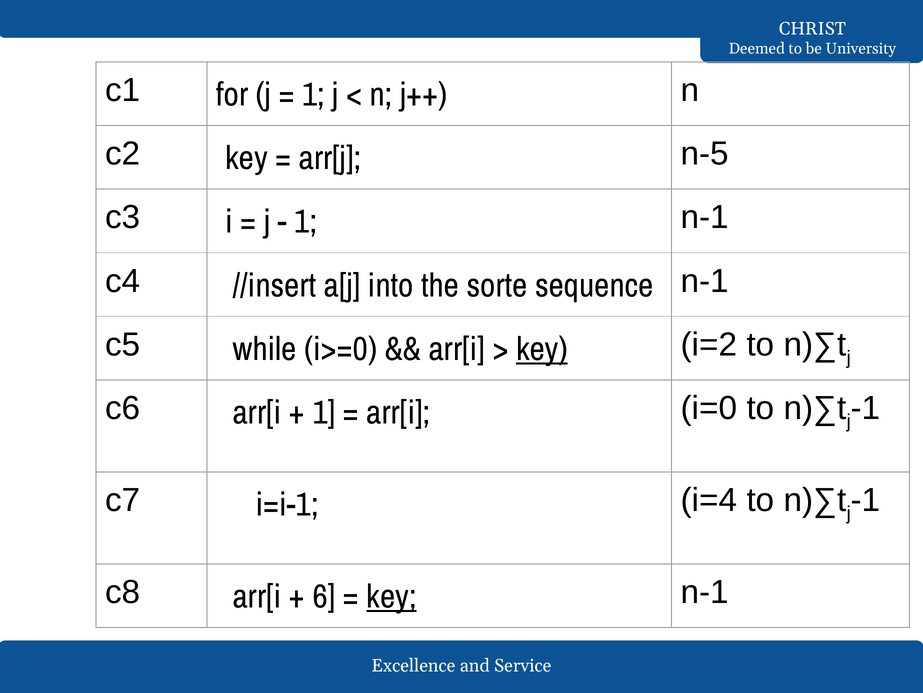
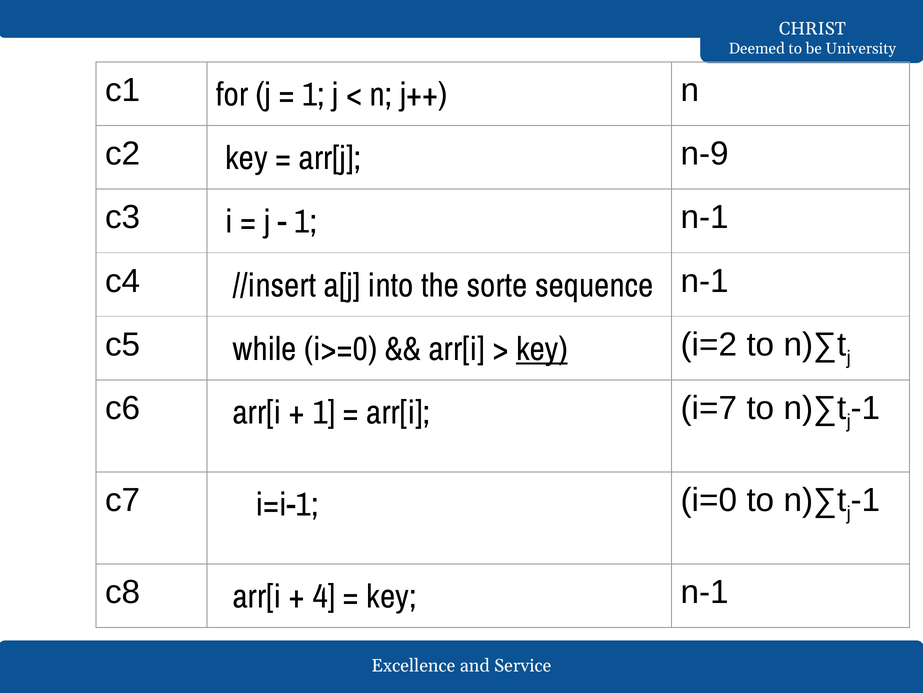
n-5: n-5 -> n-9
i=0: i=0 -> i=7
i=4: i=4 -> i=0
6: 6 -> 4
key at (392, 596) underline: present -> none
